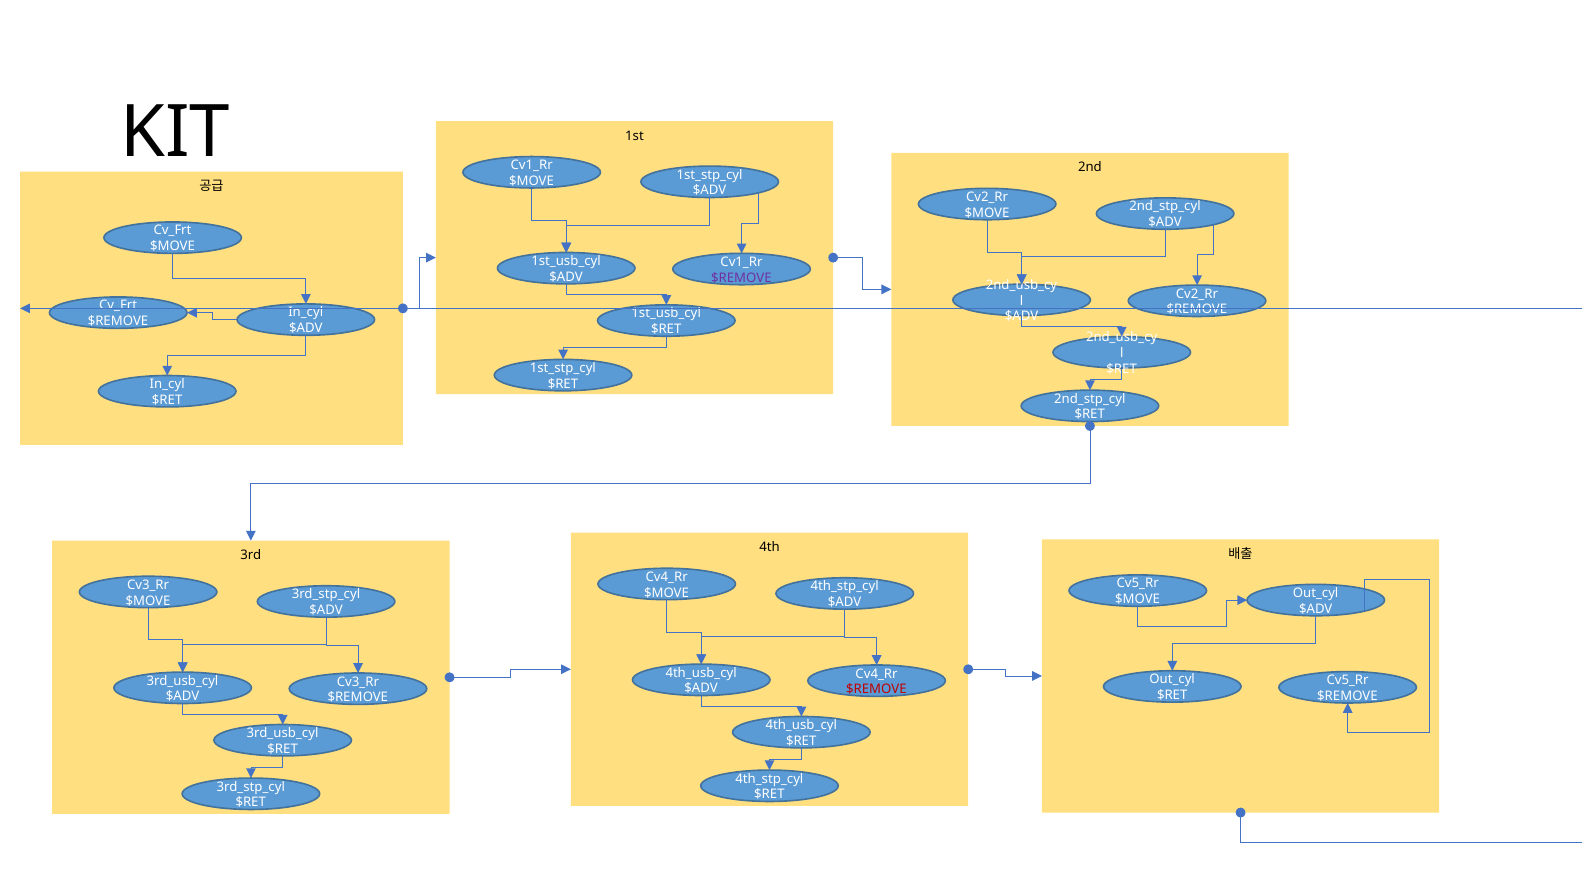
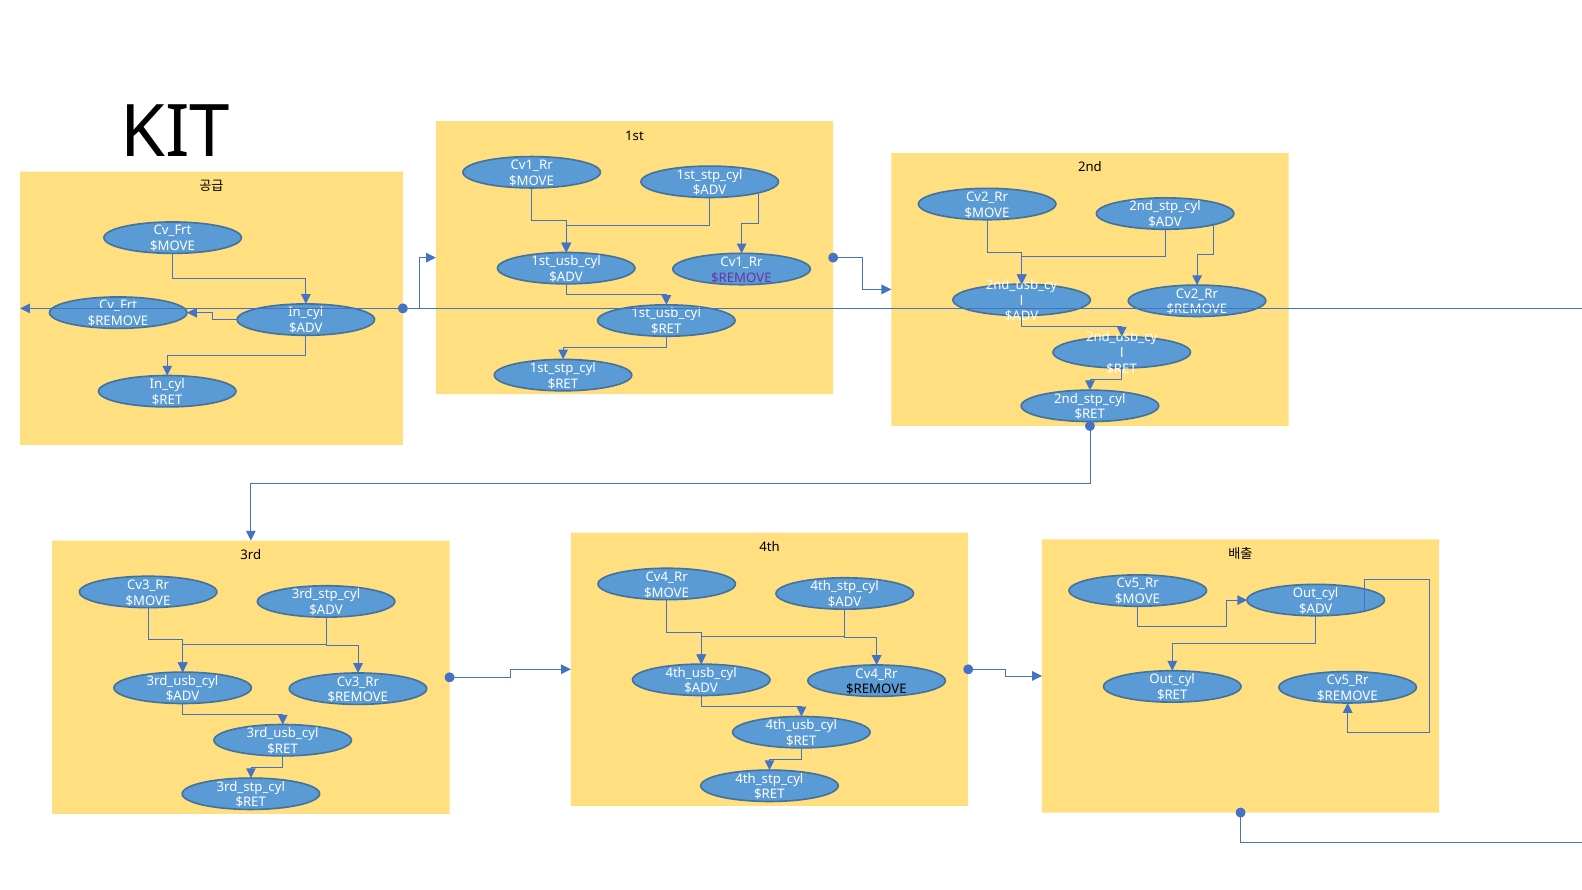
$REMOVE at (876, 689) colour: red -> black
